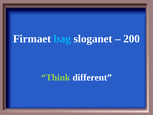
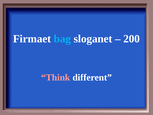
Think colour: light green -> pink
